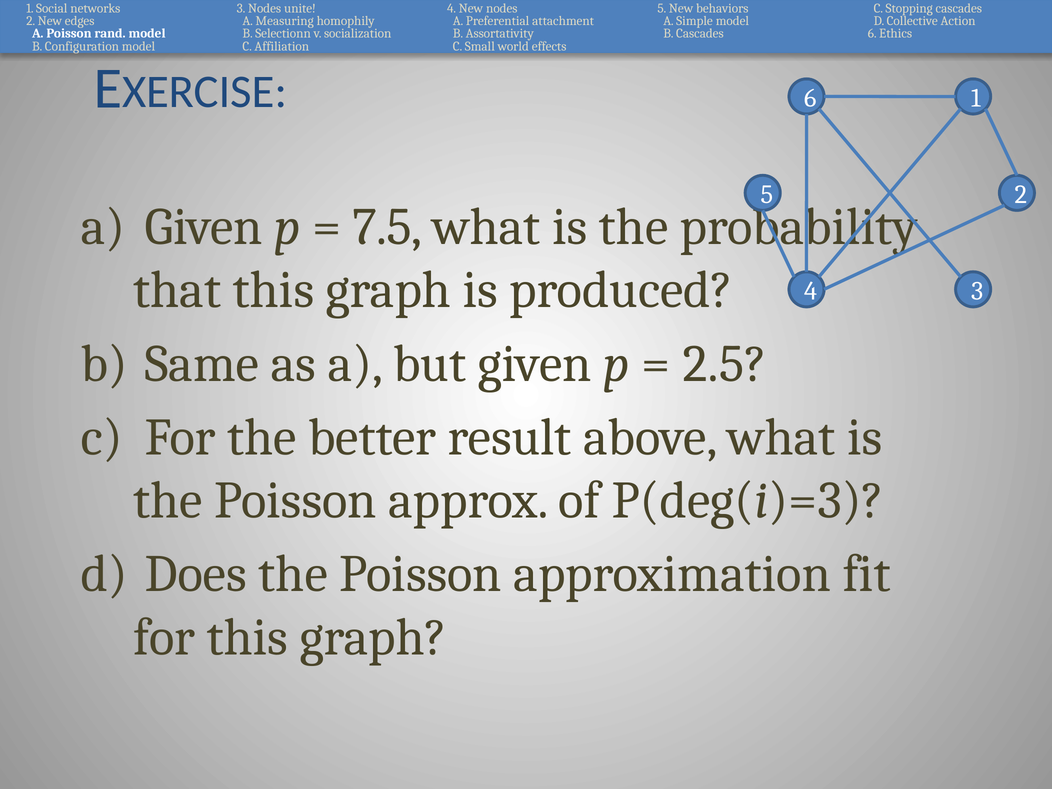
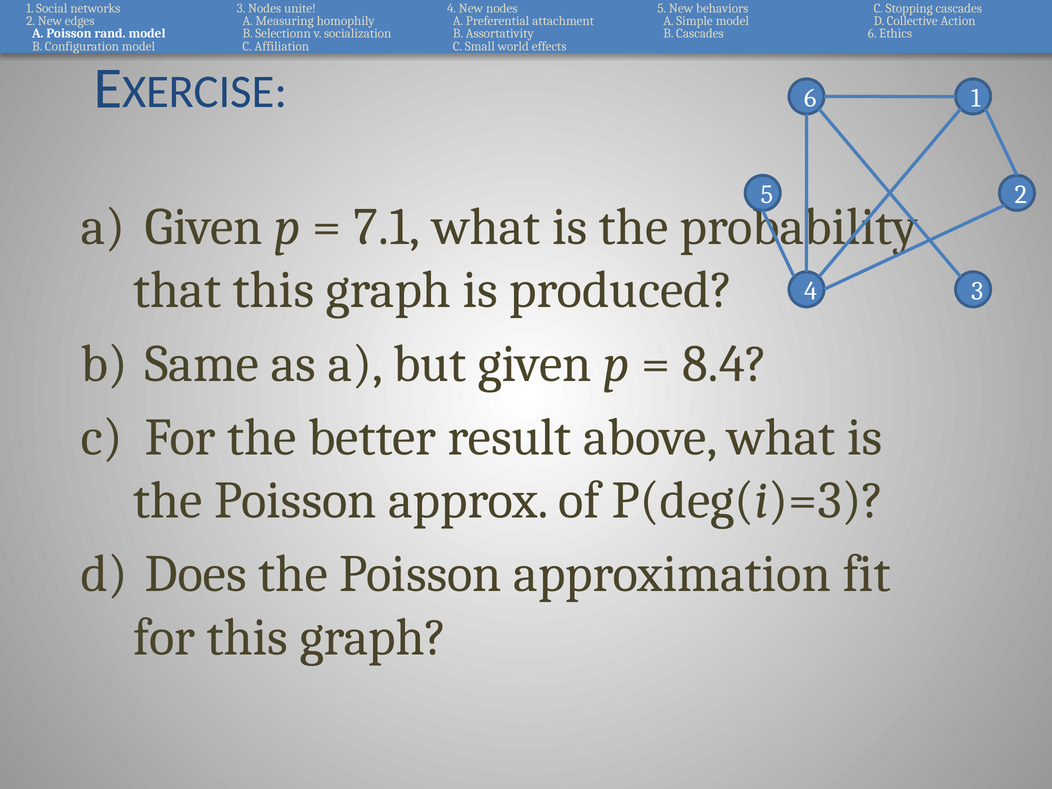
7.5: 7.5 -> 7.1
2.5: 2.5 -> 8.4
